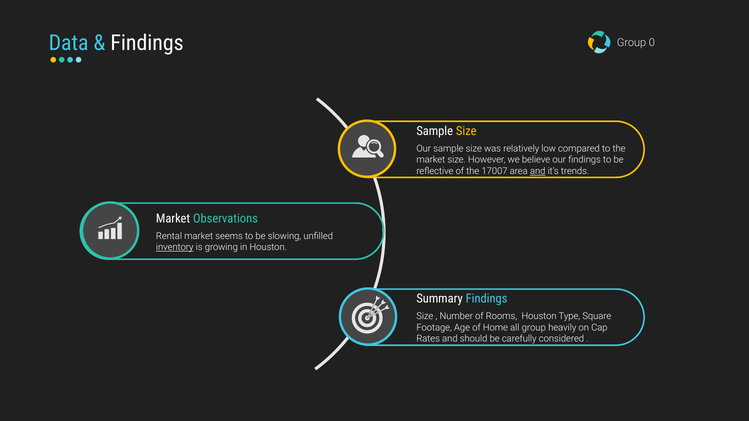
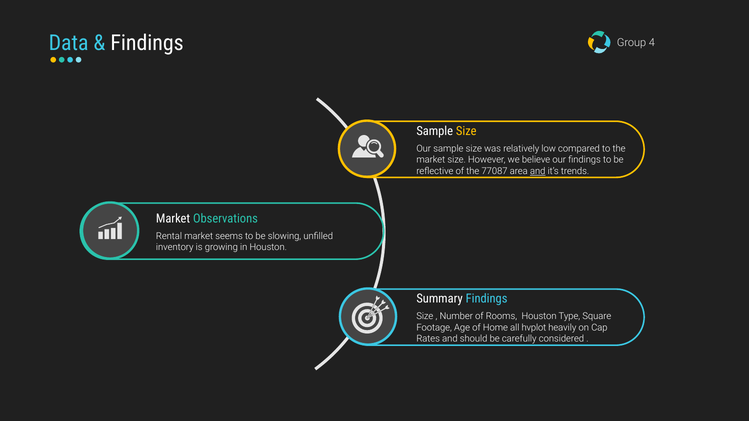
0: 0 -> 4
17007: 17007 -> 77087
inventory underline: present -> none
all group: group -> hvplot
